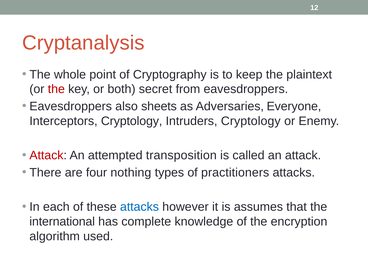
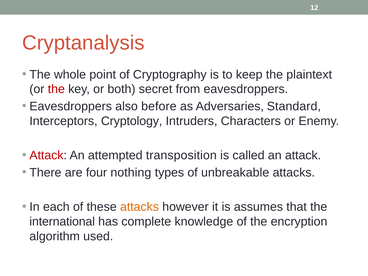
sheets: sheets -> before
Everyone: Everyone -> Standard
Intruders Cryptology: Cryptology -> Characters
practitioners: practitioners -> unbreakable
attacks at (139, 207) colour: blue -> orange
